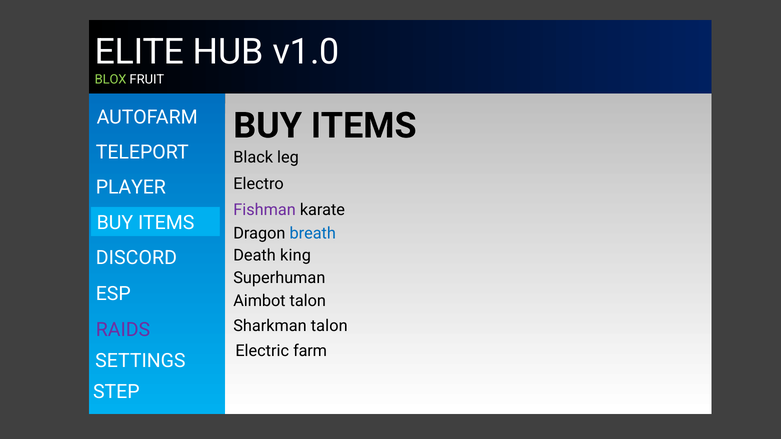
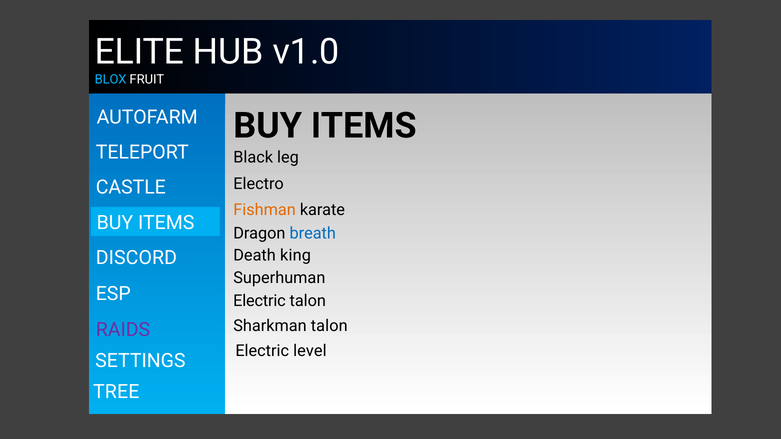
BLOX colour: light green -> light blue
PLAYER: PLAYER -> CASTLE
Fishman colour: purple -> orange
Aimbot at (259, 301): Aimbot -> Electric
farm: farm -> level
STEP: STEP -> TREE
